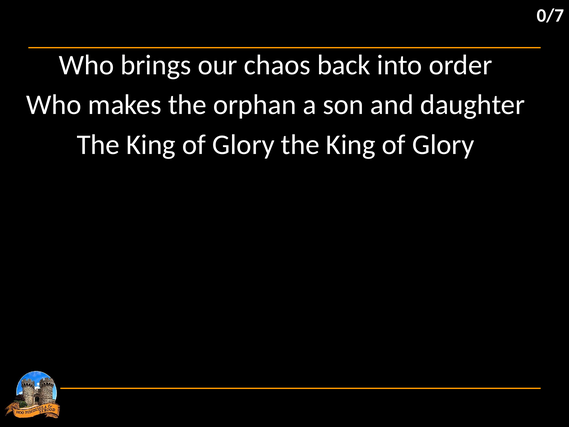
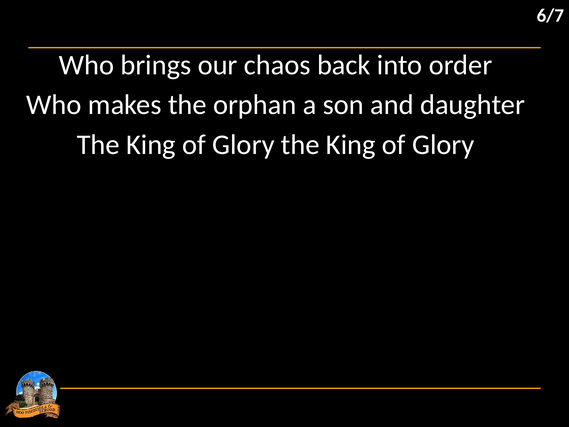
0/7: 0/7 -> 6/7
